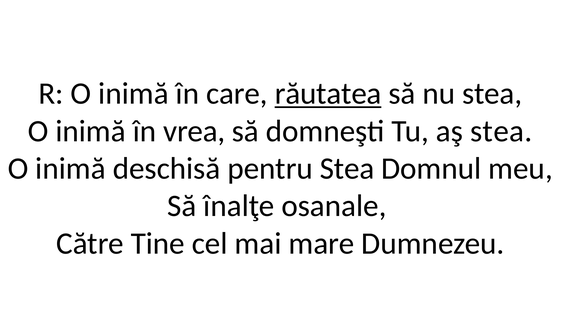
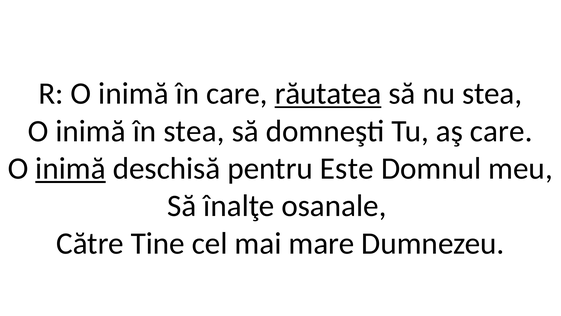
în vrea: vrea -> stea
aş stea: stea -> care
inimă at (70, 168) underline: none -> present
pentru Stea: Stea -> Este
